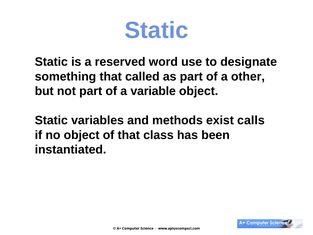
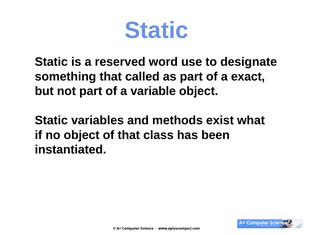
other: other -> exact
calls: calls -> what
